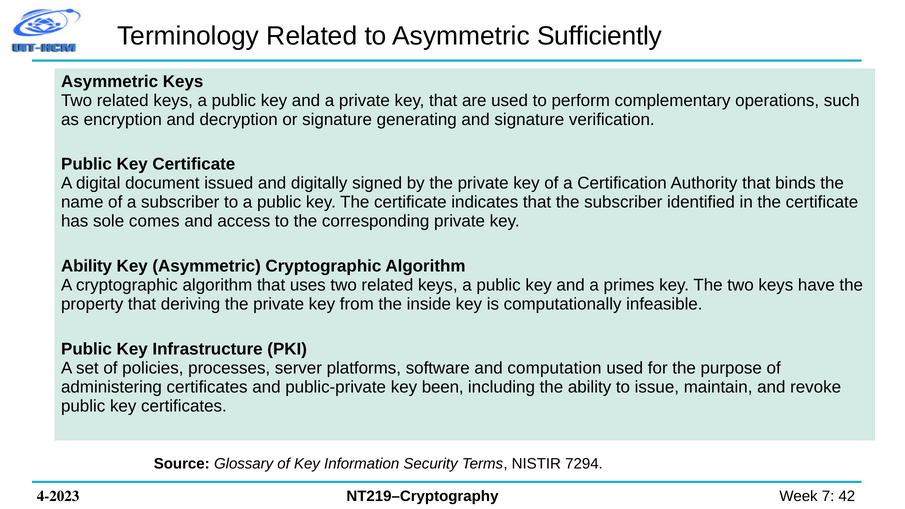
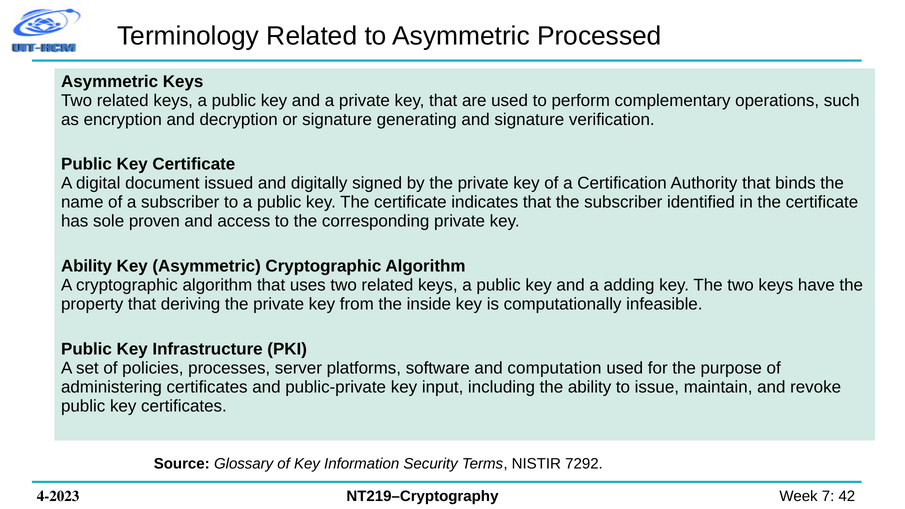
Sufficiently: Sufficiently -> Processed
comes: comes -> proven
primes: primes -> adding
been: been -> input
7294: 7294 -> 7292
